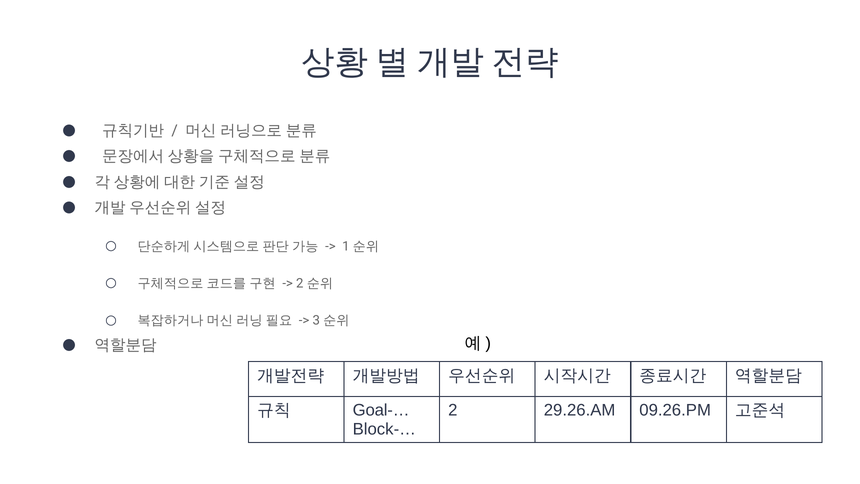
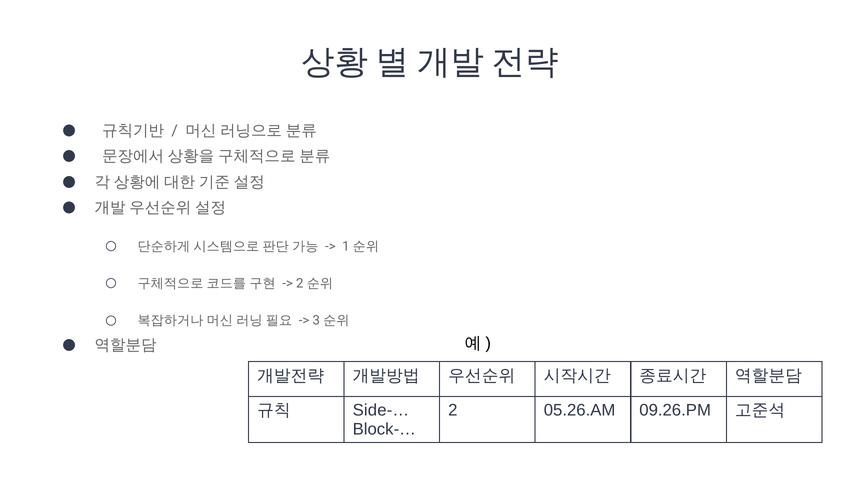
29.26.AM: 29.26.AM -> 05.26.AM
Goal-…: Goal-… -> Side-…
